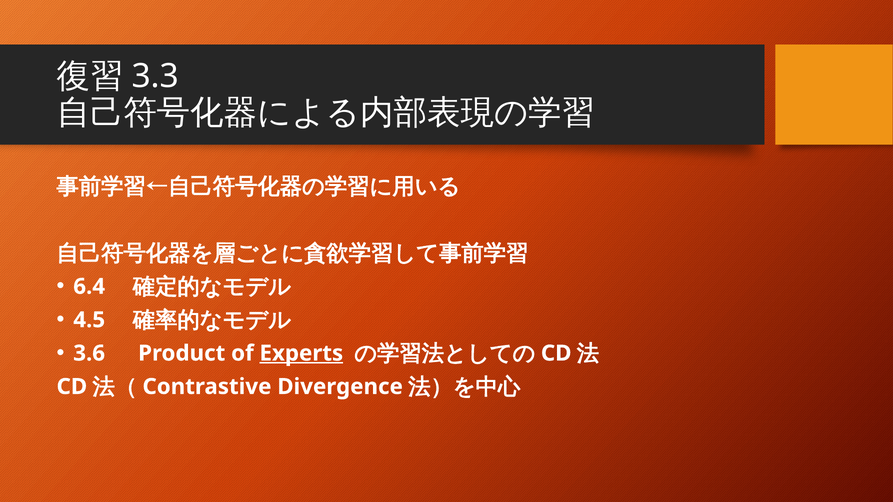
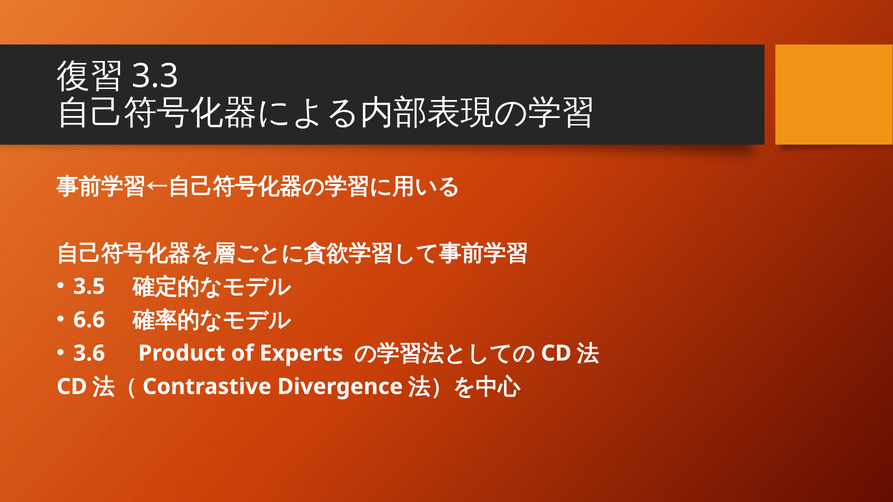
6.4: 6.4 -> 3.5
4.5: 4.5 -> 6.6
Experts underline: present -> none
